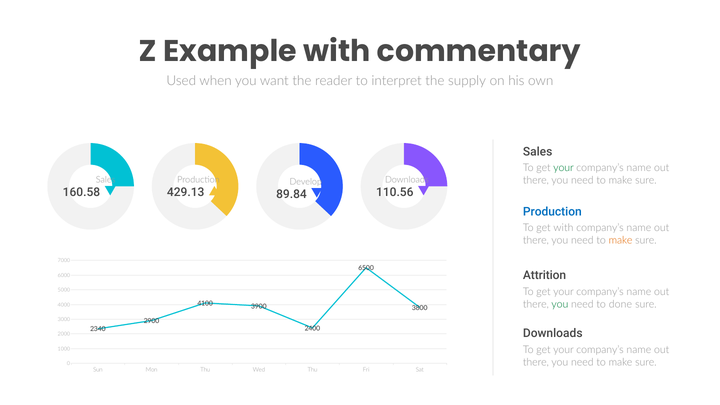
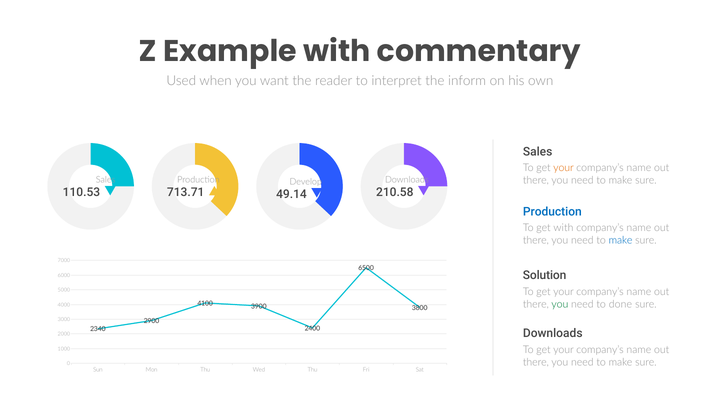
supply: supply -> inform
your at (564, 168) colour: green -> orange
160.58: 160.58 -> 110.53
429.13: 429.13 -> 713.71
110.56: 110.56 -> 210.58
89.84: 89.84 -> 49.14
make at (621, 241) colour: orange -> blue
Attrition: Attrition -> Solution
